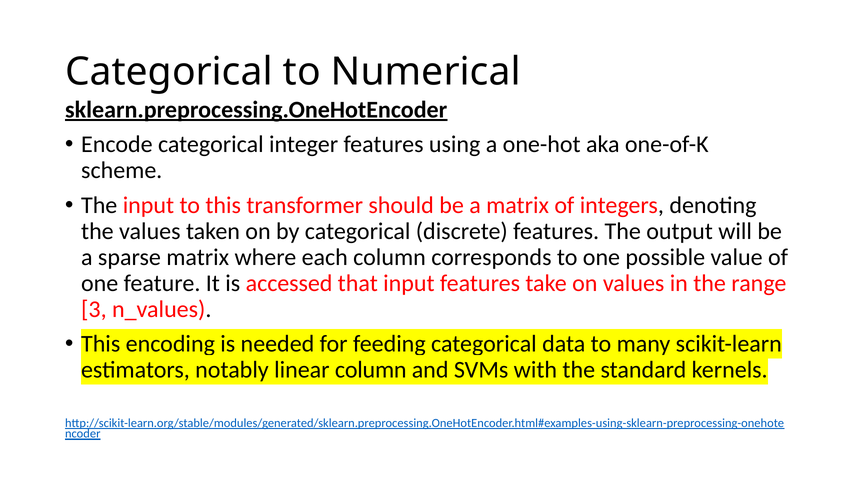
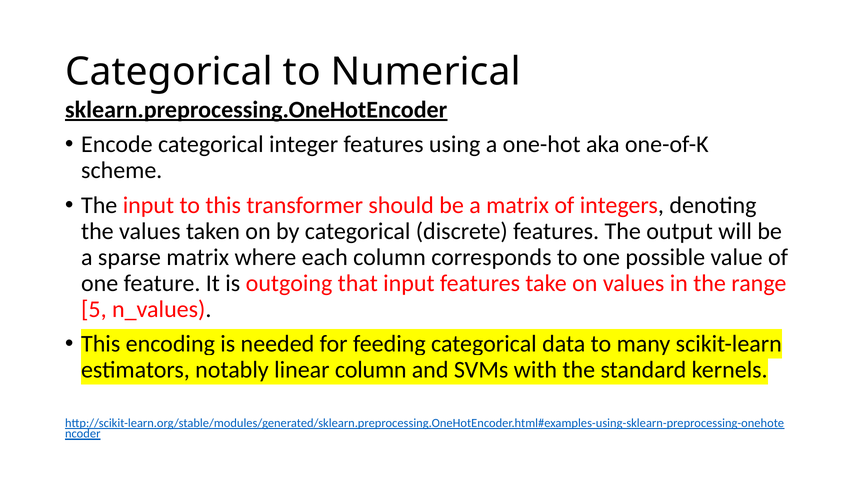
accessed: accessed -> outgoing
3: 3 -> 5
